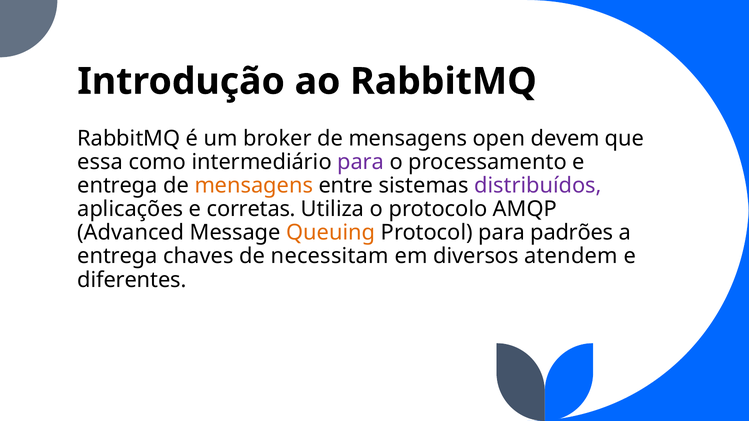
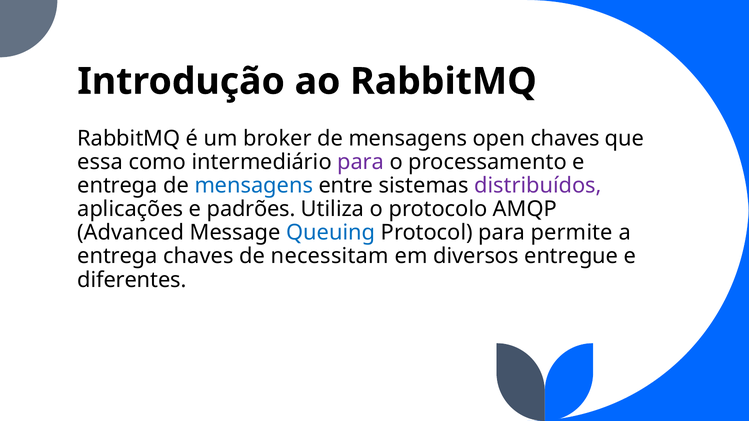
open devem: devem -> chaves
mensagens at (254, 186) colour: orange -> blue
corretas: corretas -> padrões
Queuing colour: orange -> blue
padrões: padrões -> permite
atendem: atendem -> entregue
